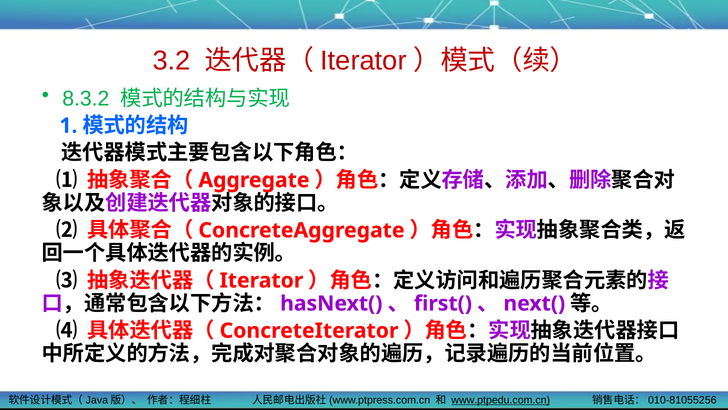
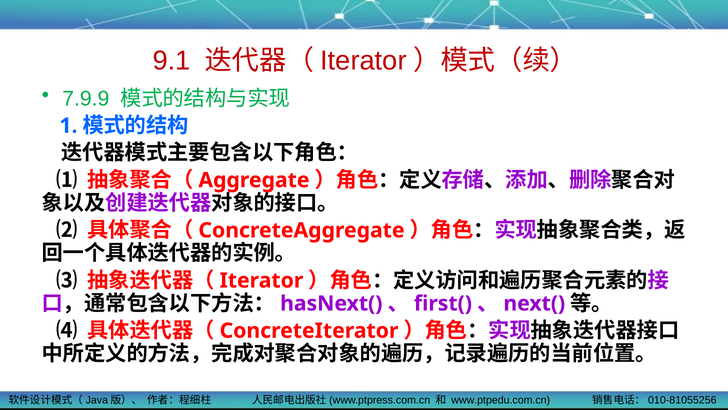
3.2: 3.2 -> 9.1
8.3.2: 8.3.2 -> 7.9.9
www.ptpedu.com.cn underline: present -> none
